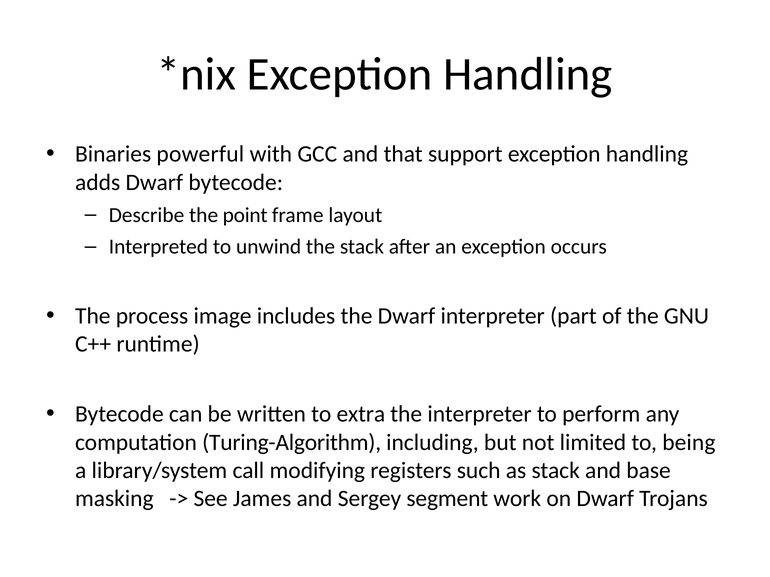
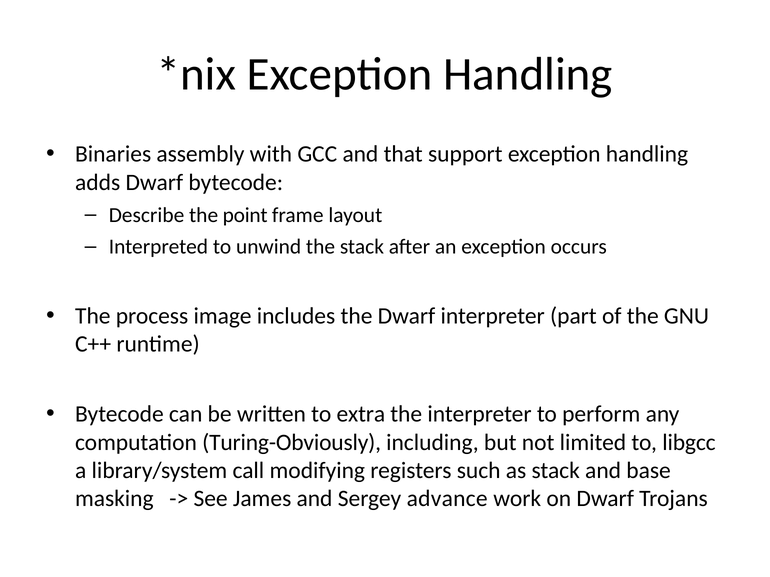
powerful: powerful -> assembly
Turing-Algorithm: Turing-Algorithm -> Turing-Obviously
being: being -> libgcc
segment: segment -> advance
